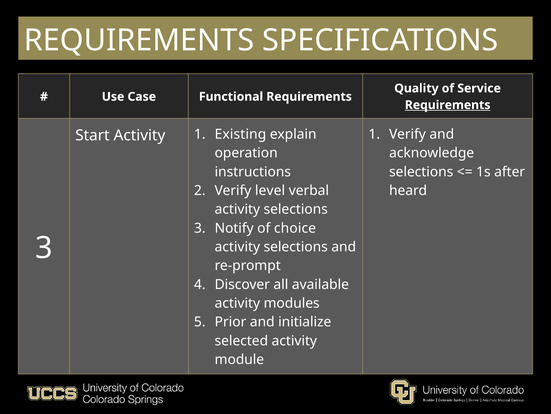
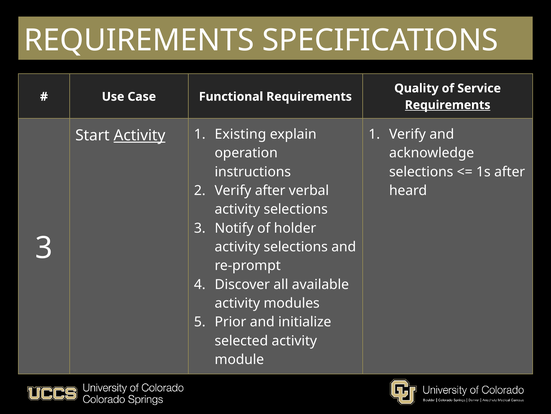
Activity at (139, 135) underline: none -> present
Verify level: level -> after
choice: choice -> holder
